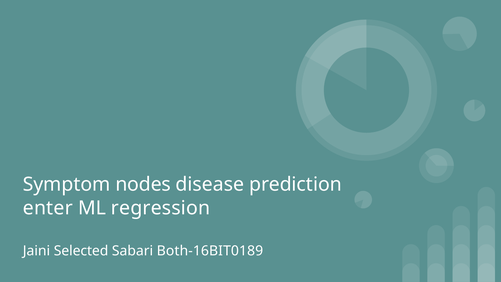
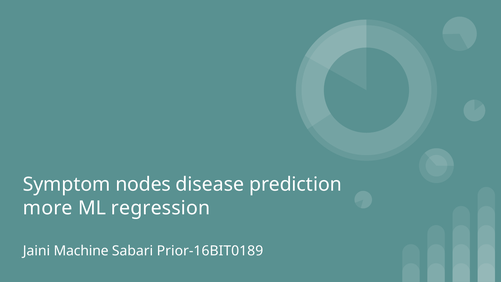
enter: enter -> more
Selected: Selected -> Machine
Both-16BIT0189: Both-16BIT0189 -> Prior-16BIT0189
